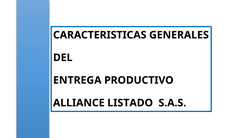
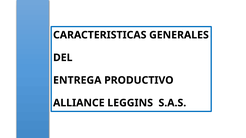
LISTADO: LISTADO -> LEGGINS
